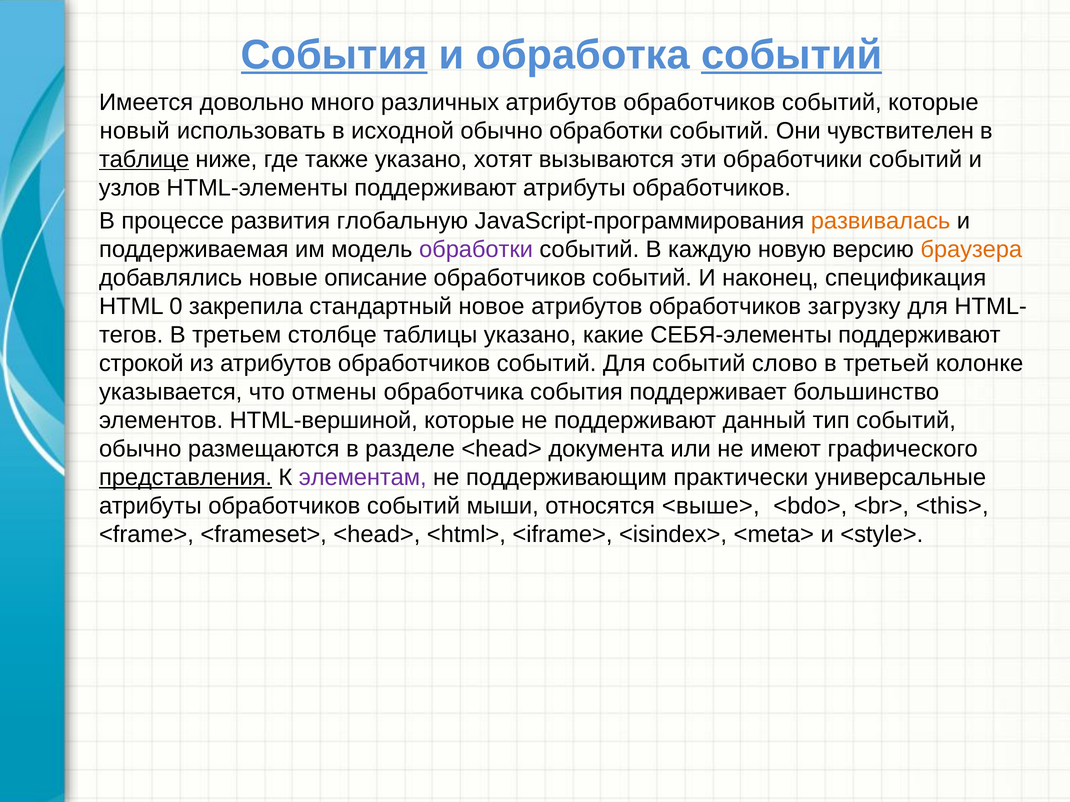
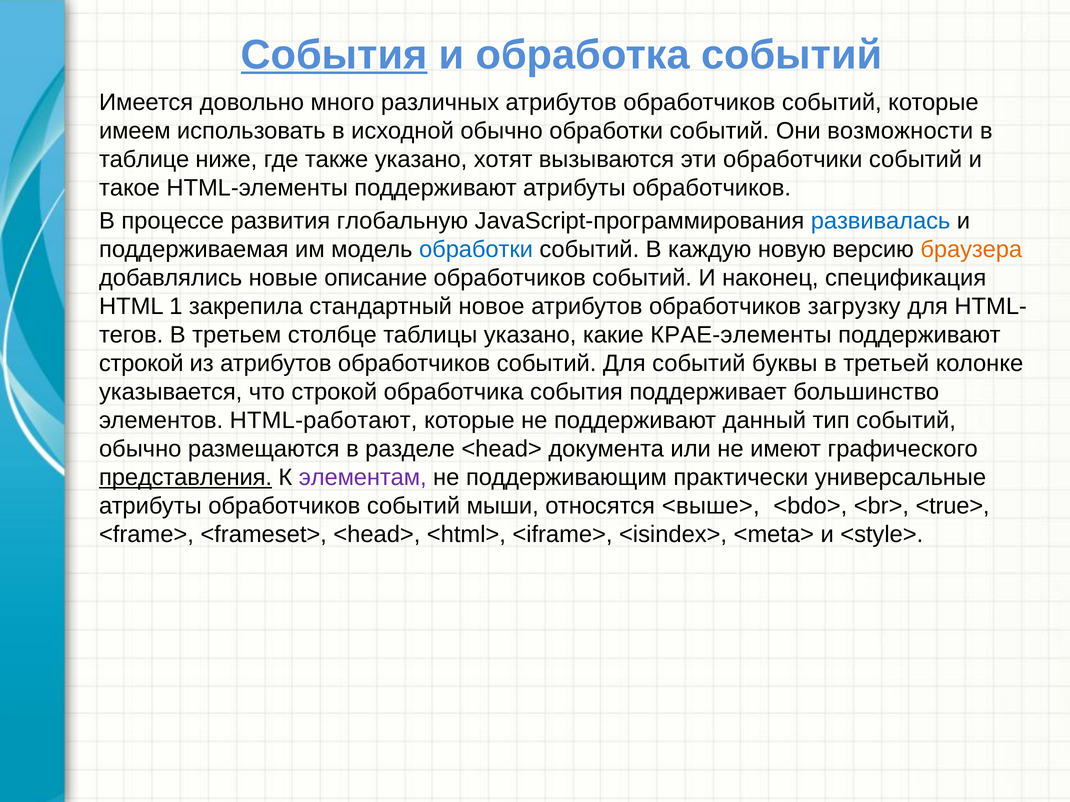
событий at (792, 55) underline: present -> none
новый: новый -> имеем
чувствителен: чувствителен -> возможности
таблице underline: present -> none
узлов: узлов -> такое
развивалась colour: orange -> blue
обработки at (476, 250) colour: purple -> blue
0: 0 -> 1
СЕБЯ-элементы: СЕБЯ-элементы -> КРАЕ-элементы
слово: слово -> буквы
что отмены: отмены -> строкой
HTML-вершиной: HTML-вершиной -> HTML-работают
<this>: <this> -> <true>
